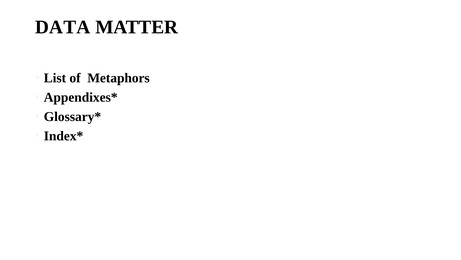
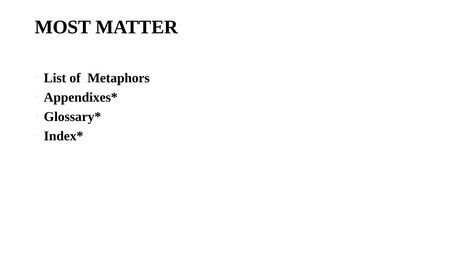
DATA: DATA -> MOST
